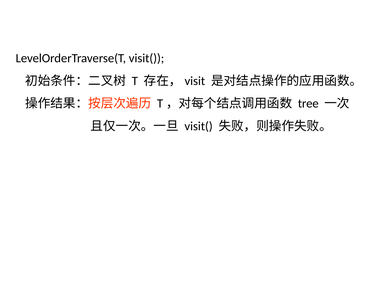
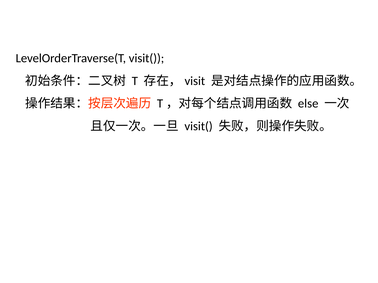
tree: tree -> else
